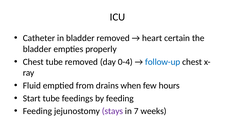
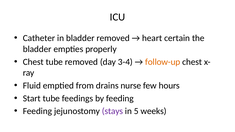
0-4: 0-4 -> 3-4
follow-up colour: blue -> orange
when: when -> nurse
7: 7 -> 5
